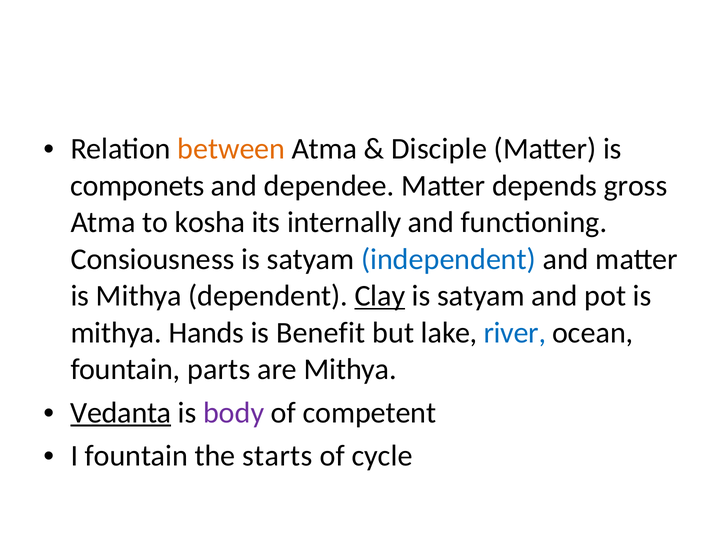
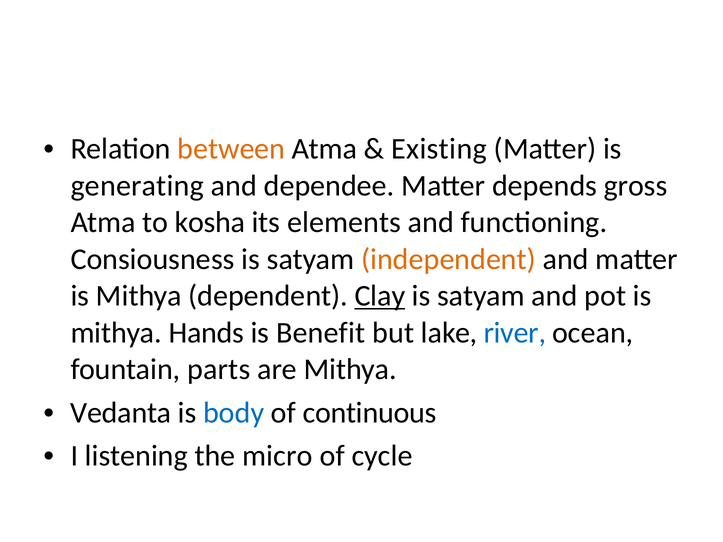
Disciple: Disciple -> Existing
componets: componets -> generating
internally: internally -> elements
independent colour: blue -> orange
Vedanta underline: present -> none
body colour: purple -> blue
competent: competent -> continuous
I fountain: fountain -> listening
starts: starts -> micro
